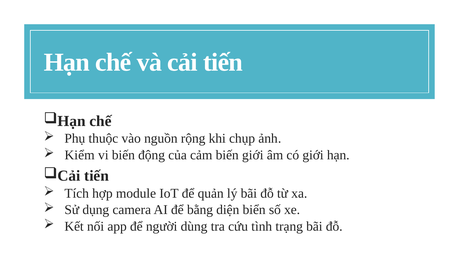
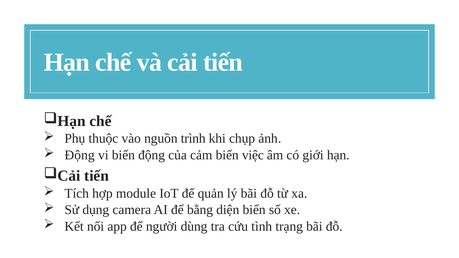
rộng: rộng -> trình
Kiểm at (80, 155): Kiểm -> Động
biến giới: giới -> việc
